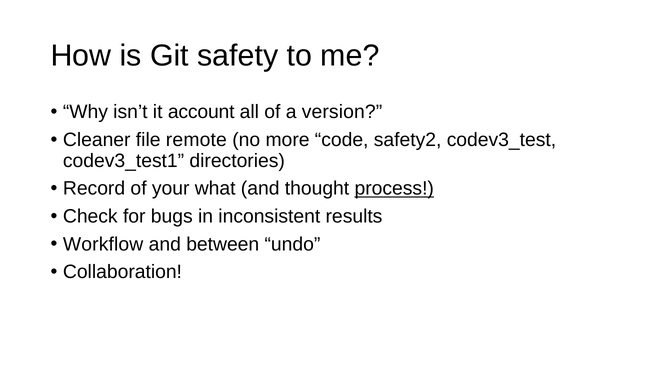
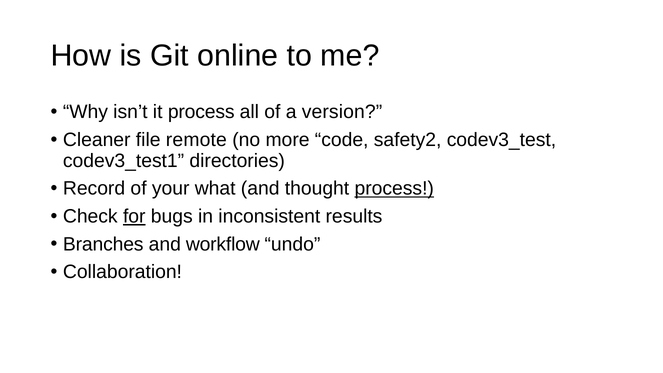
safety: safety -> online
it account: account -> process
for underline: none -> present
Workflow: Workflow -> Branches
between: between -> workflow
